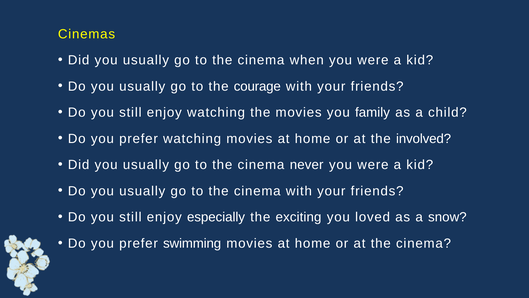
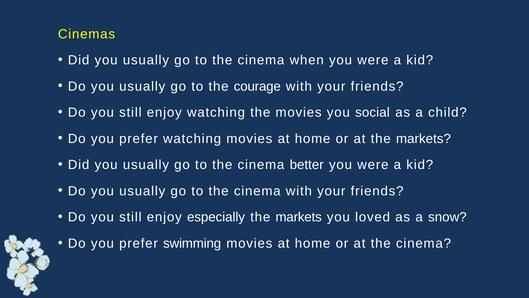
family: family -> social
at the involved: involved -> markets
never: never -> better
exciting at (299, 217): exciting -> markets
